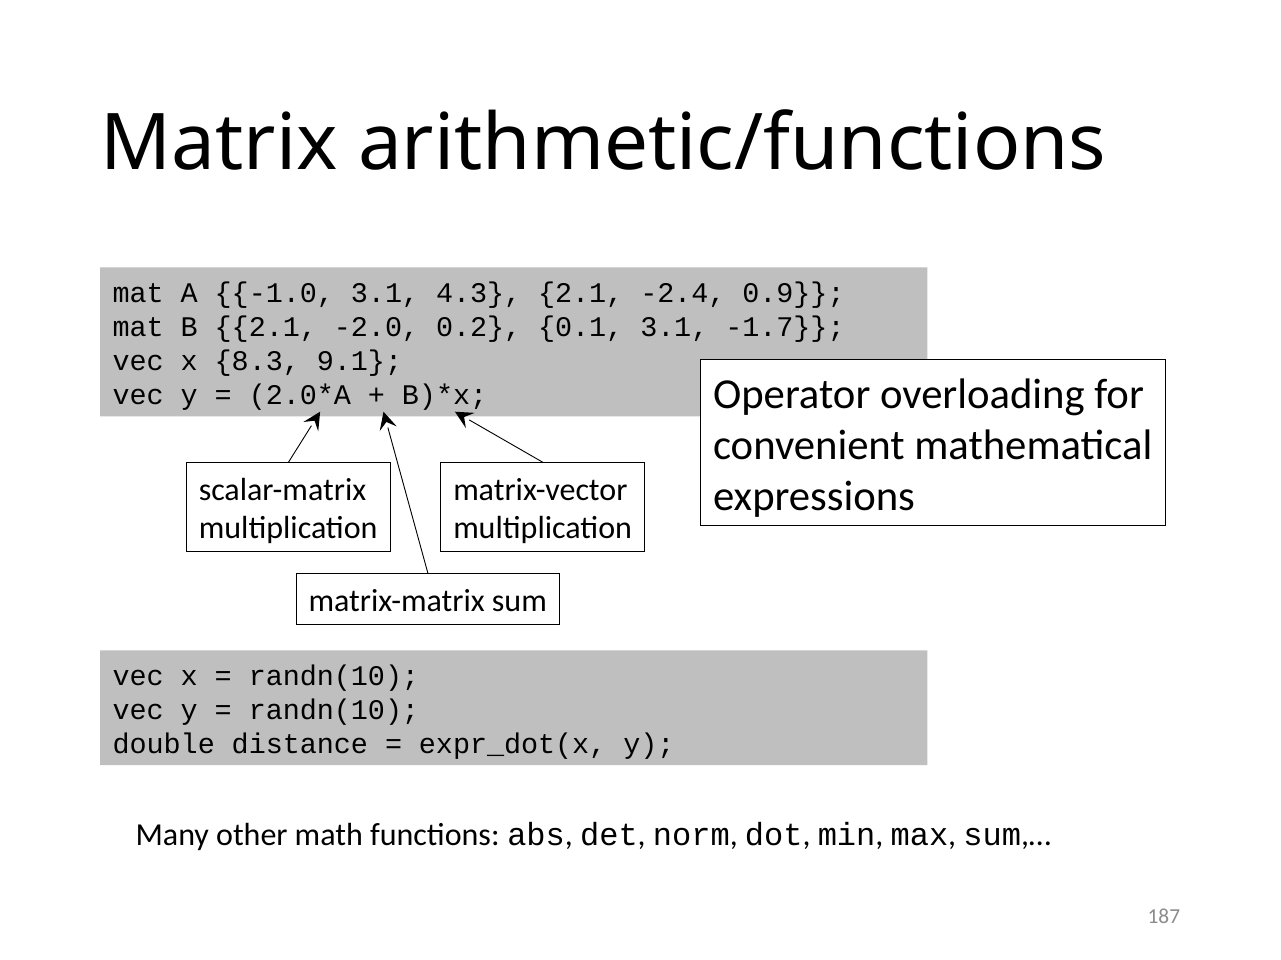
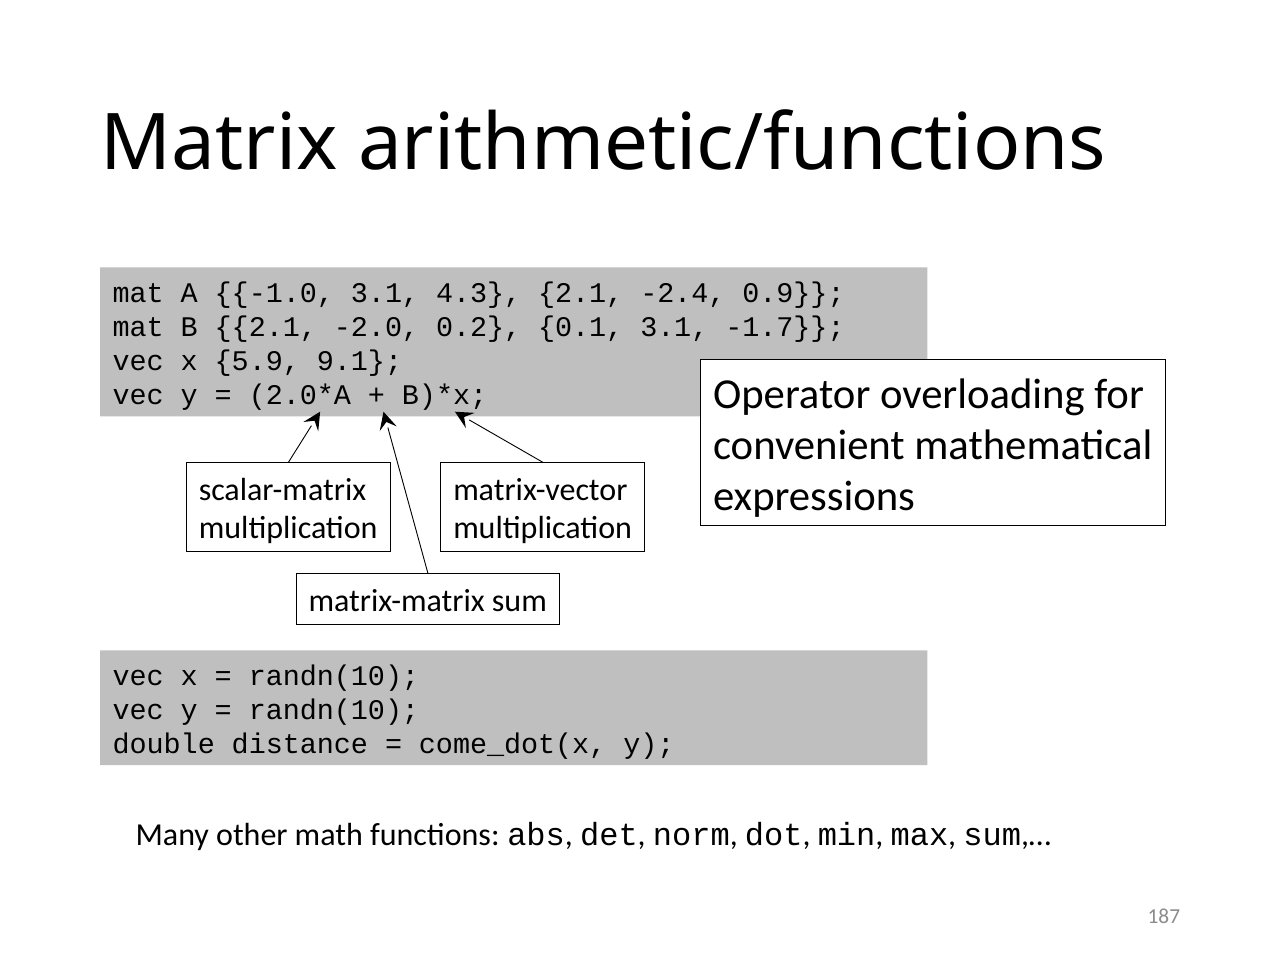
8.3: 8.3 -> 5.9
expr_dot(x: expr_dot(x -> come_dot(x
